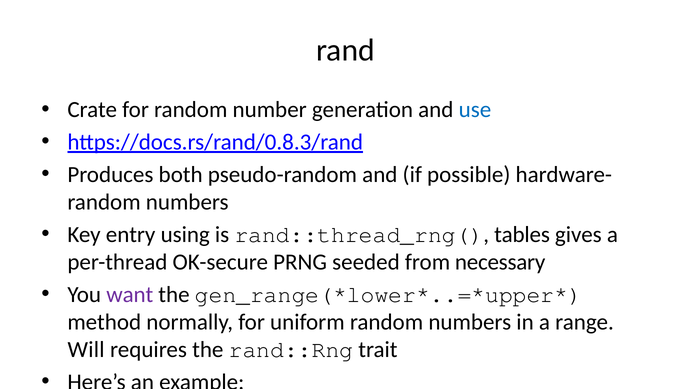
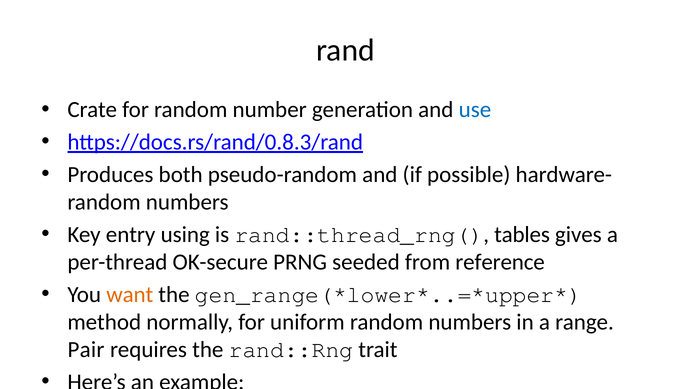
necessary: necessary -> reference
want colour: purple -> orange
Will: Will -> Pair
